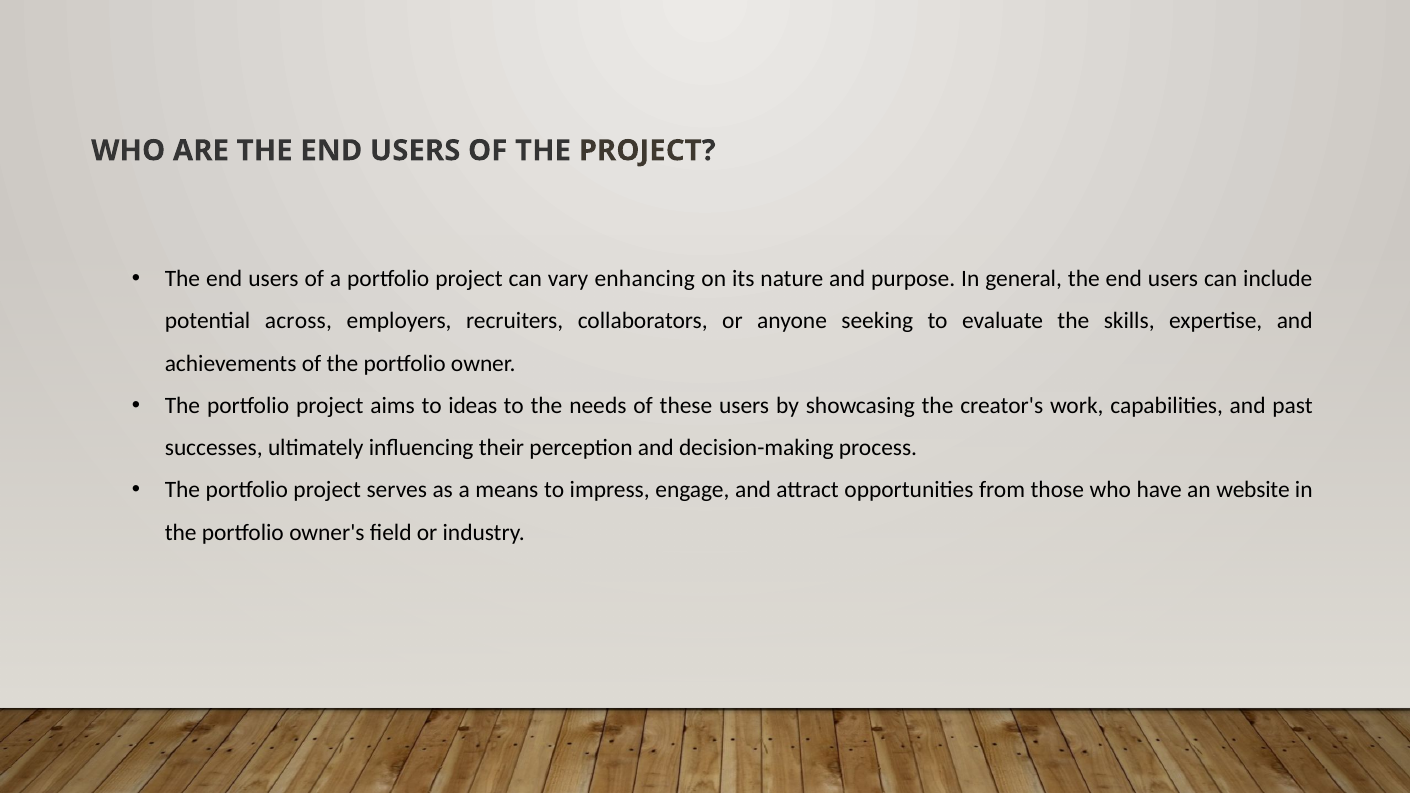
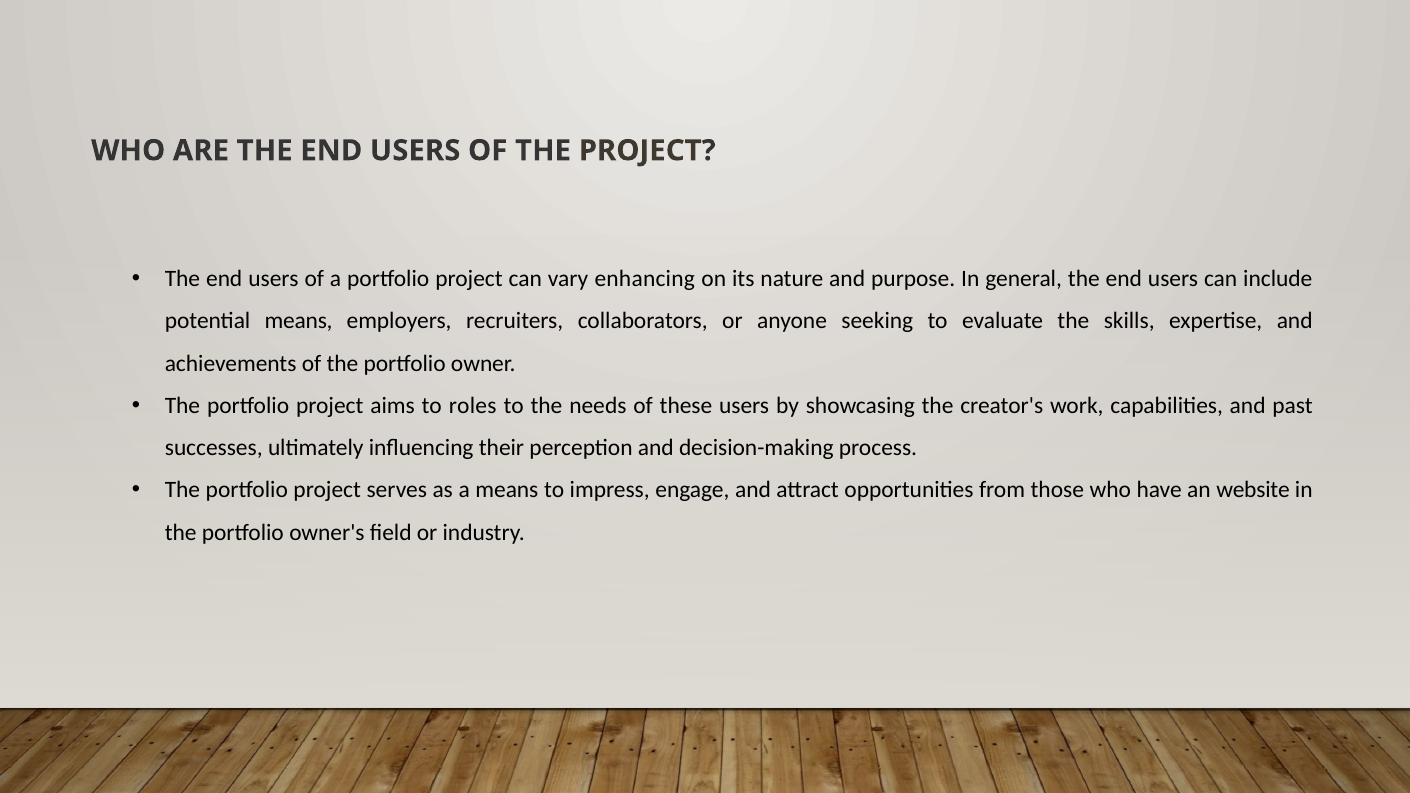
potential across: across -> means
ideas: ideas -> roles
